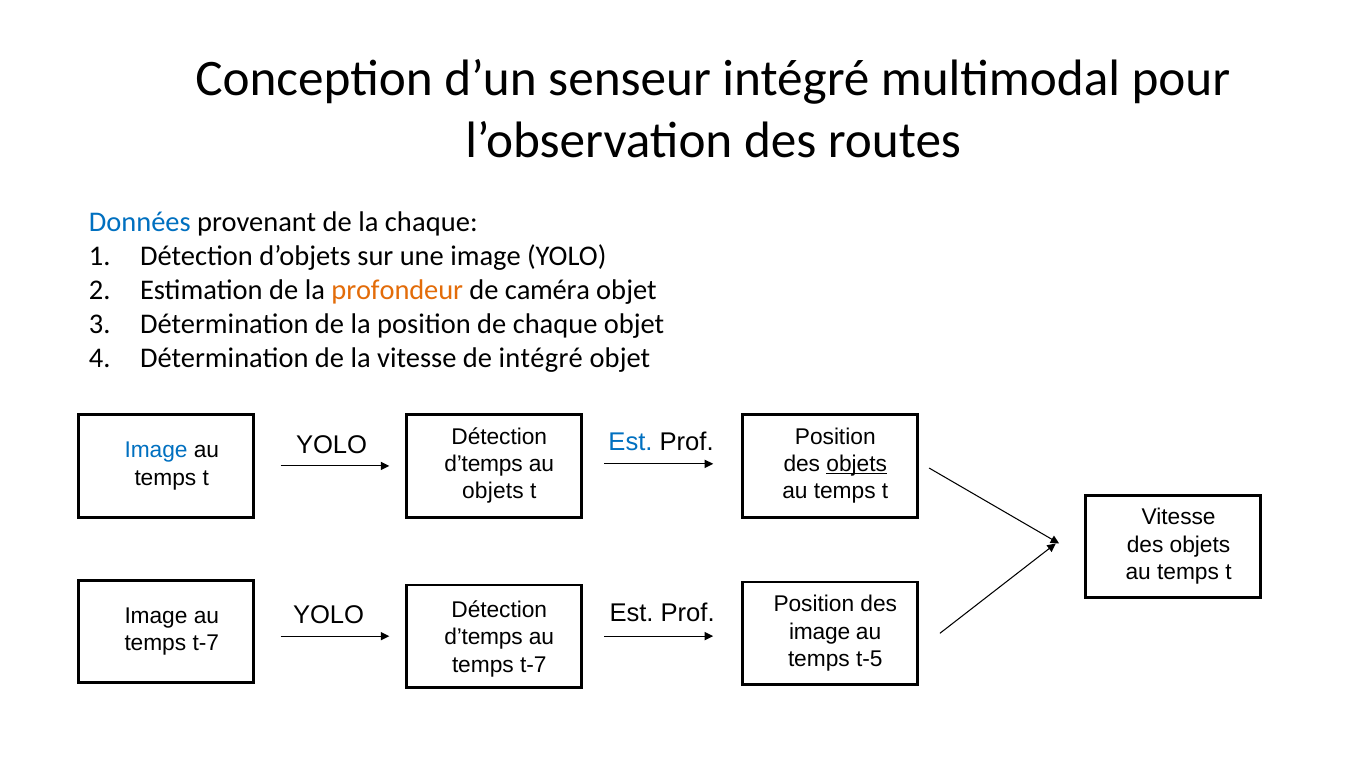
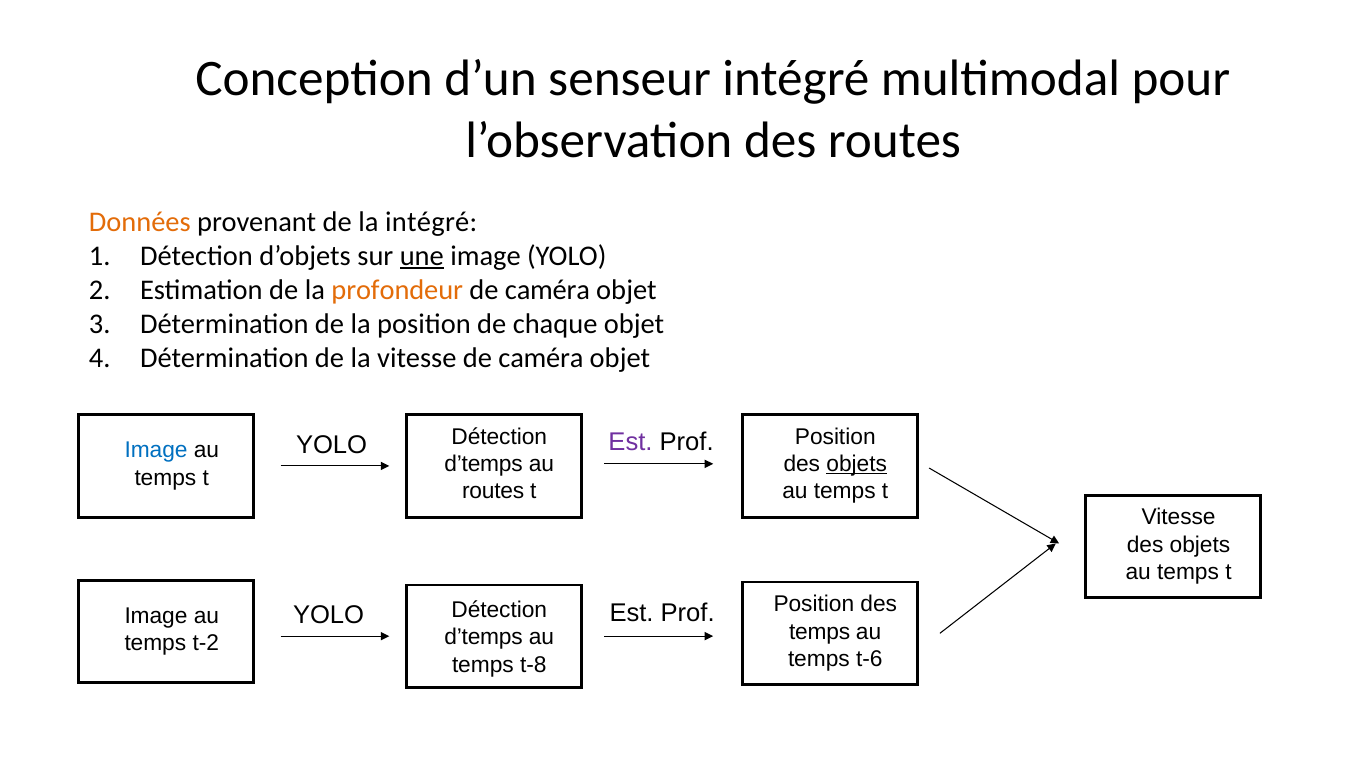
Données colour: blue -> orange
la chaque: chaque -> intégré
une underline: none -> present
vitesse de intégré: intégré -> caméra
Est at (630, 442) colour: blue -> purple
objets at (493, 491): objets -> routes
image at (820, 632): image -> temps
t-7 at (206, 644): t-7 -> t-2
t-5: t-5 -> t-6
t-7 at (533, 665): t-7 -> t-8
